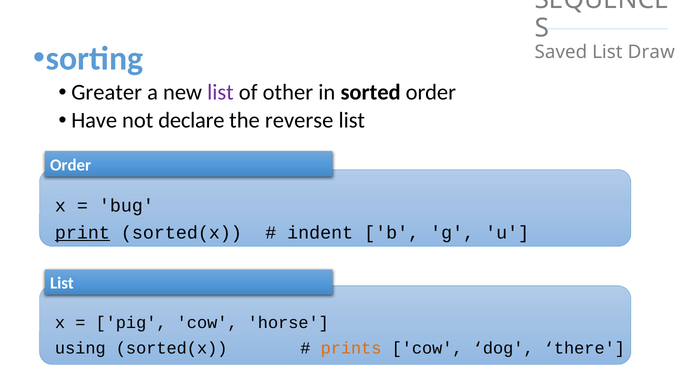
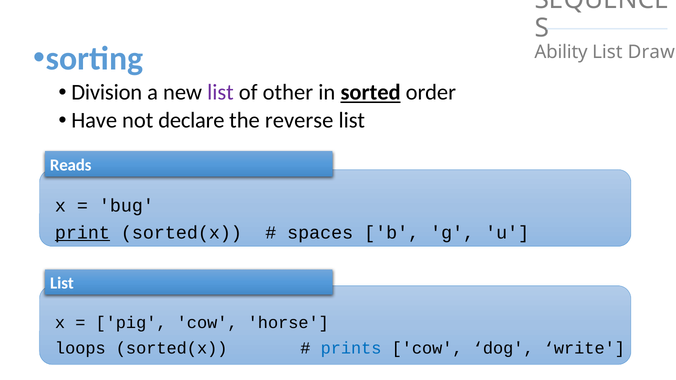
Saved: Saved -> Ability
Greater: Greater -> Division
sorted underline: none -> present
Order at (71, 165): Order -> Reads
indent: indent -> spaces
using: using -> loops
prints colour: orange -> blue
there: there -> write
